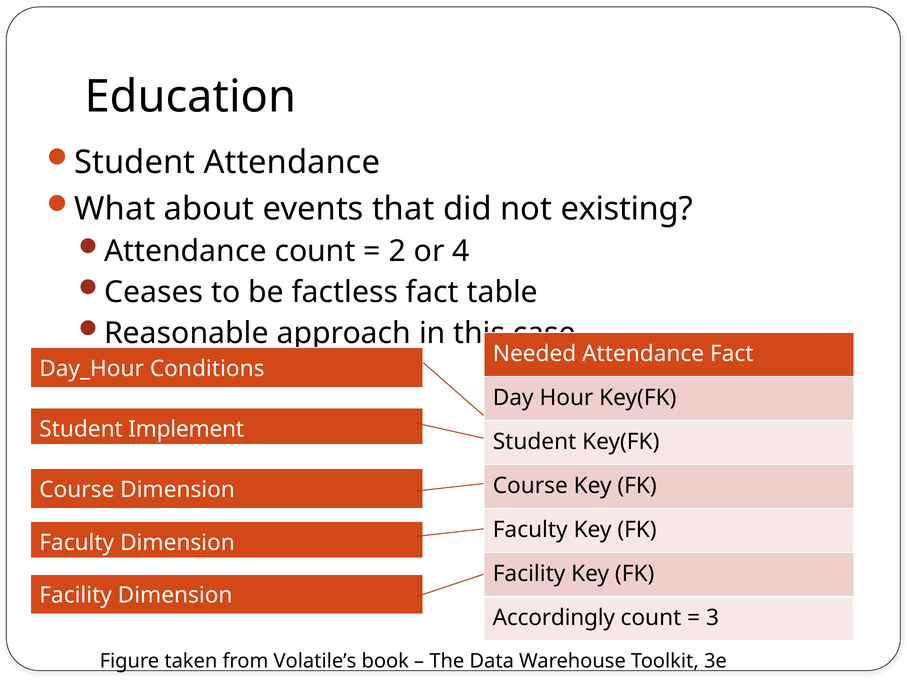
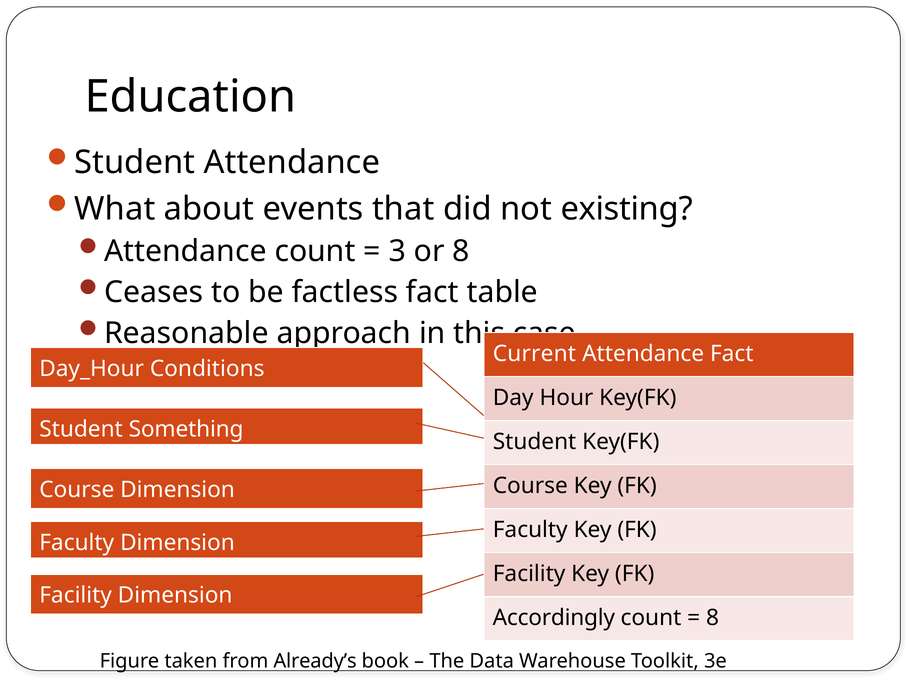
2: 2 -> 3
or 4: 4 -> 8
Needed: Needed -> Current
Implement: Implement -> Something
3 at (713, 618): 3 -> 8
Volatile’s: Volatile’s -> Already’s
